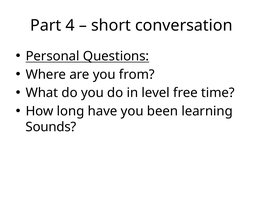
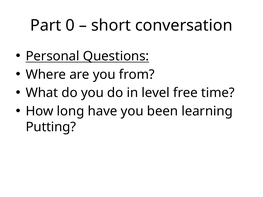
4: 4 -> 0
Sounds: Sounds -> Putting
